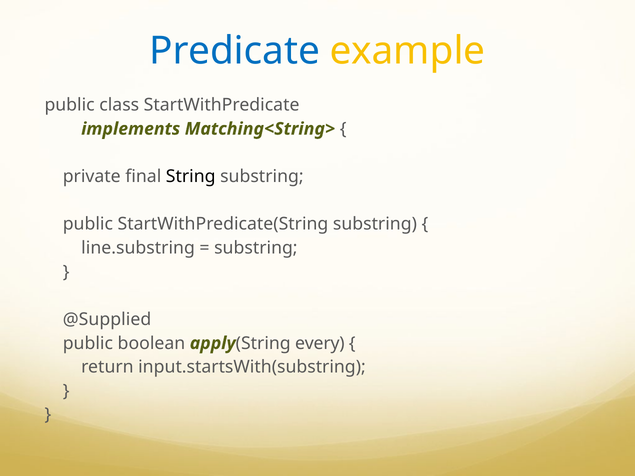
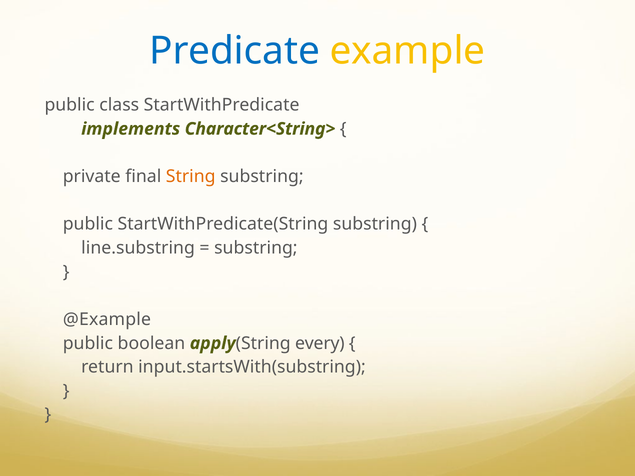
Matching<String>: Matching<String> -> Character<String>
String at (191, 177) colour: black -> orange
@Supplied: @Supplied -> @Example
